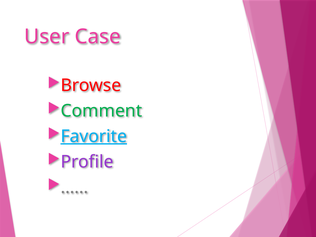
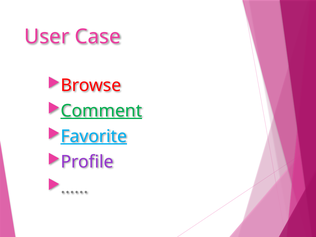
Comment underline: none -> present
